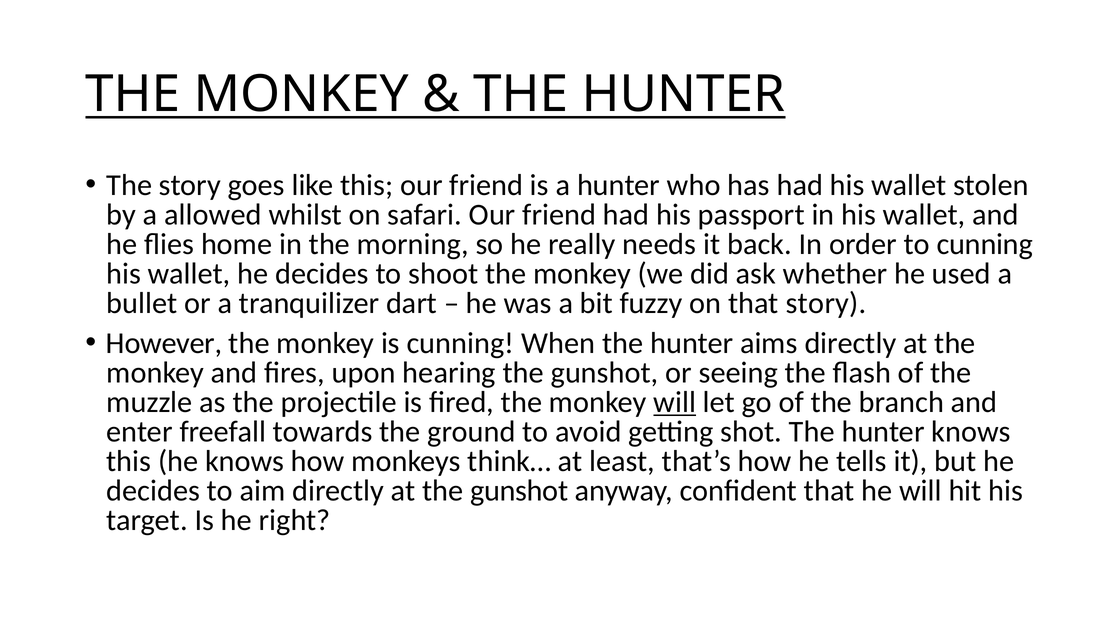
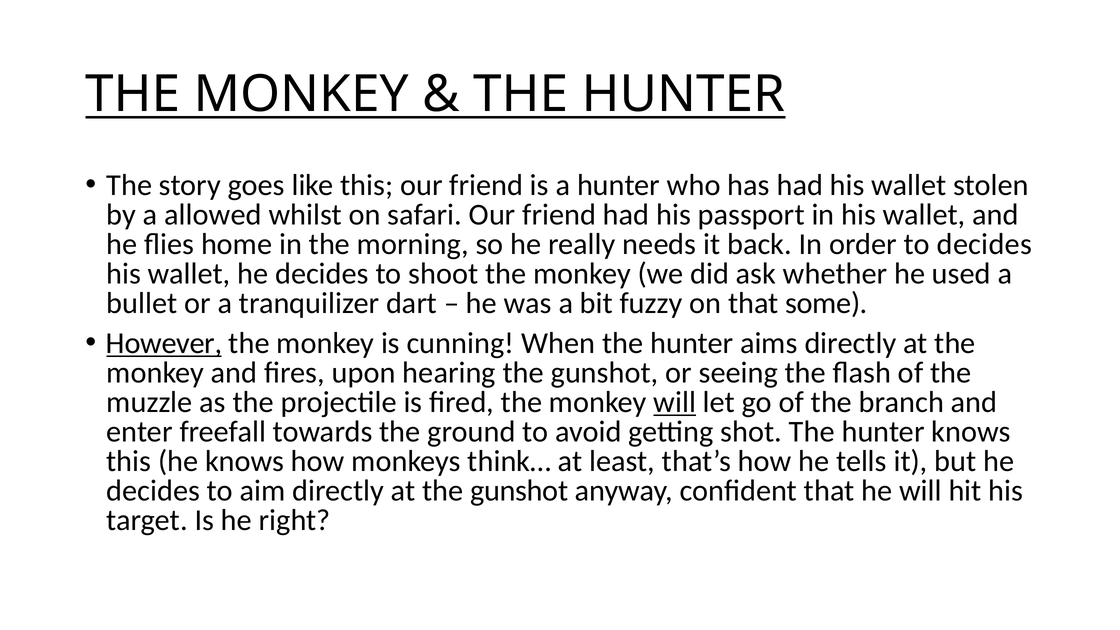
to cunning: cunning -> decides
that story: story -> some
However underline: none -> present
